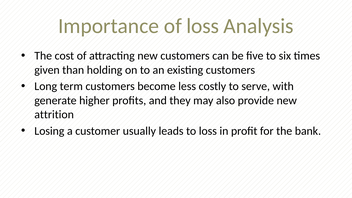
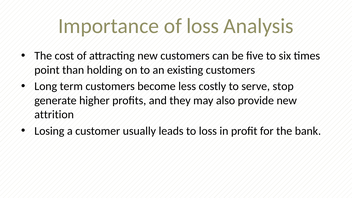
given: given -> point
with: with -> stop
